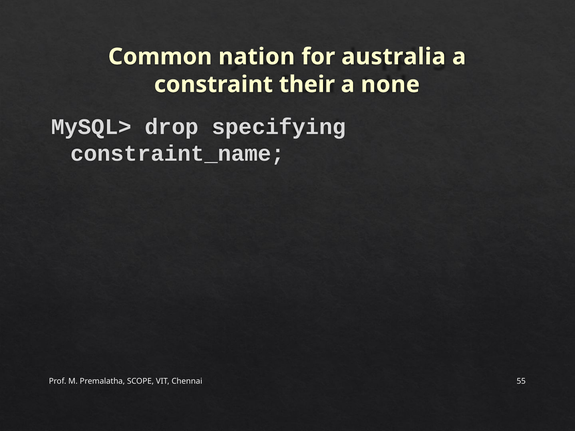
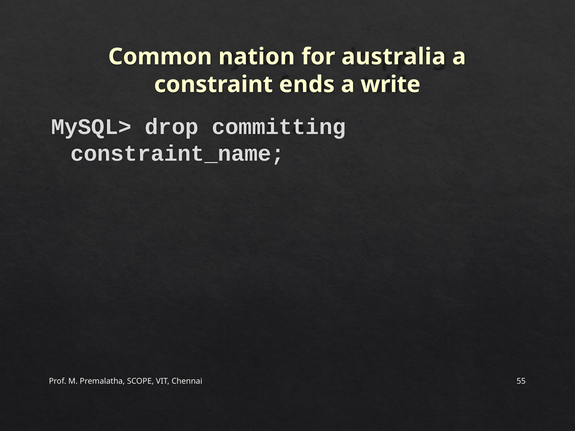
their: their -> ends
none: none -> write
specifying: specifying -> committing
